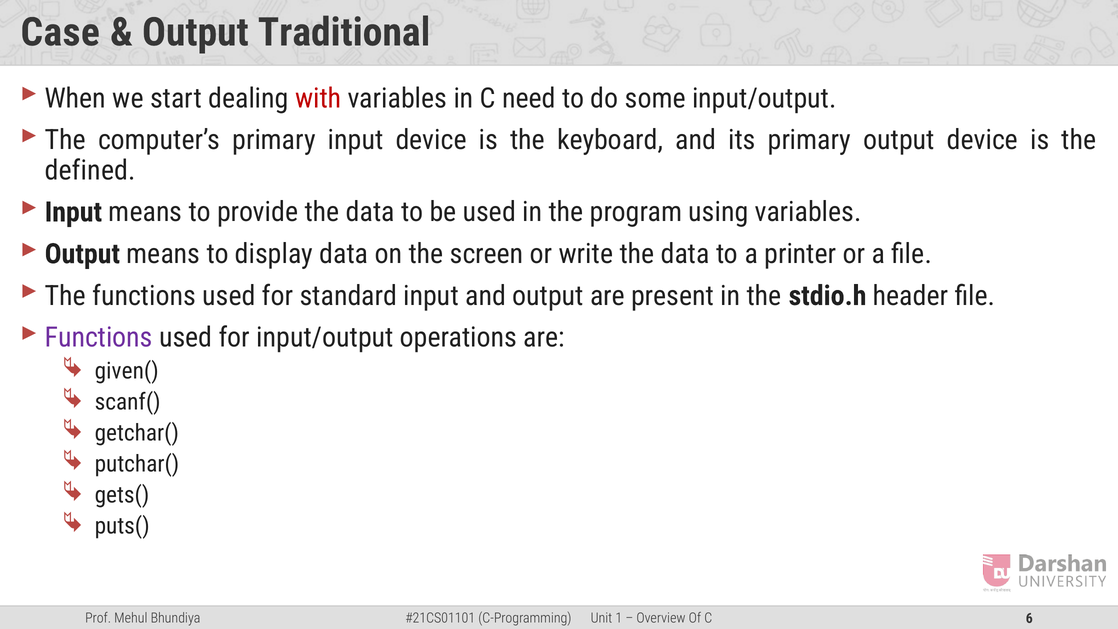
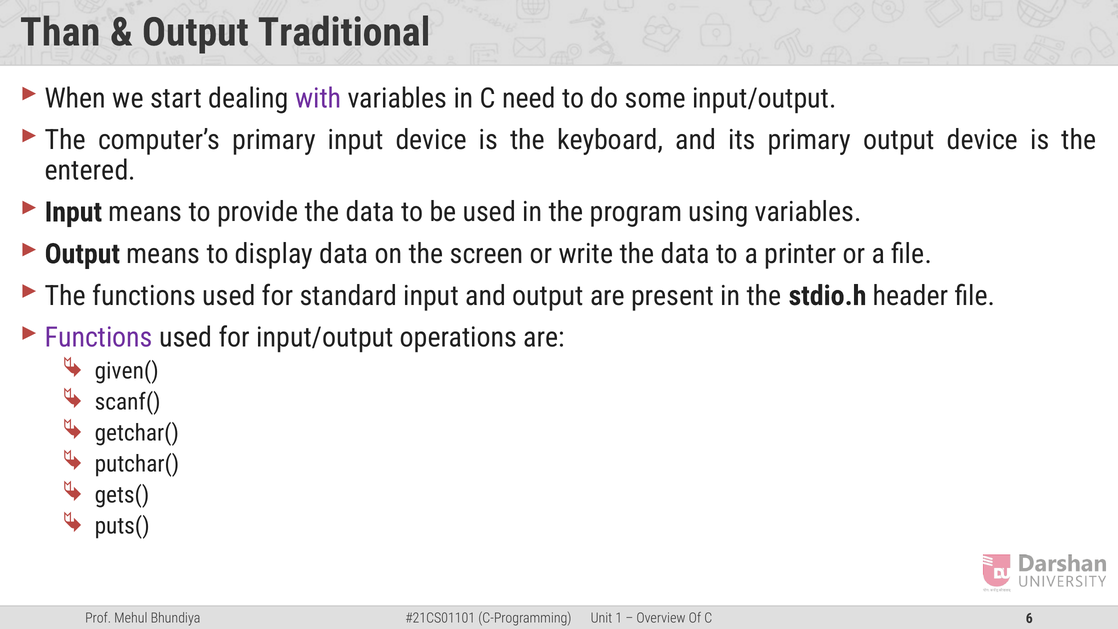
Case: Case -> Than
with colour: red -> purple
defined: defined -> entered
